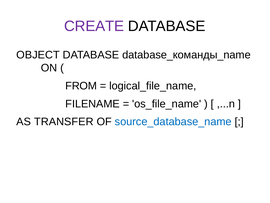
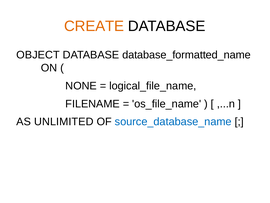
CREATE colour: purple -> orange
database_команды_name: database_команды_name -> database_formatted_name
FROM: FROM -> NONE
TRANSFER: TRANSFER -> UNLIMITED
